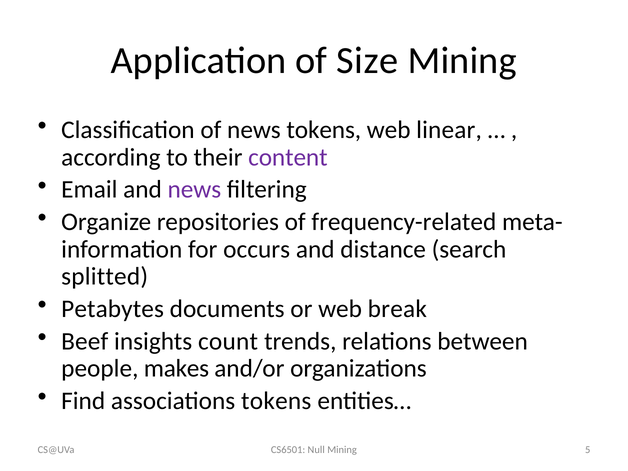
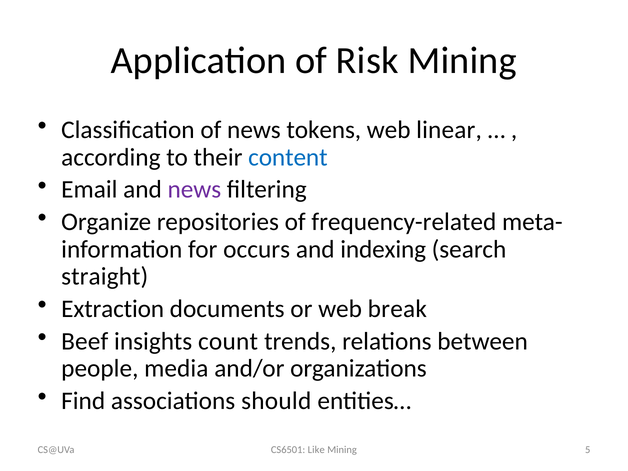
Size: Size -> Risk
content colour: purple -> blue
distance: distance -> indexing
splitted: splitted -> straight
Petabytes: Petabytes -> Extraction
makes: makes -> media
associations tokens: tokens -> should
Null: Null -> Like
